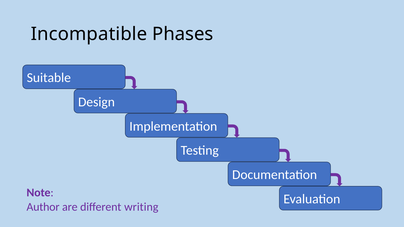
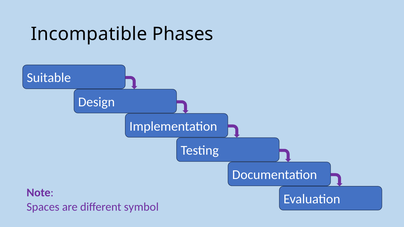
Author: Author -> Spaces
writing: writing -> symbol
